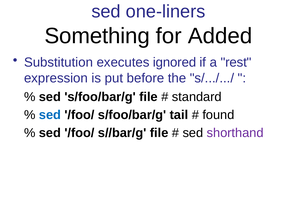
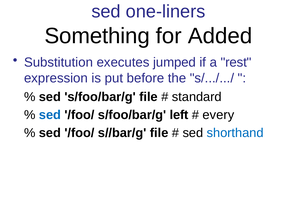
ignored: ignored -> jumped
tail: tail -> left
found: found -> every
shorthand colour: purple -> blue
